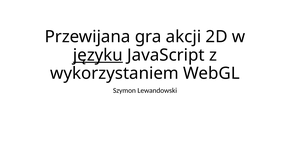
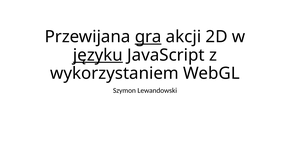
gra underline: none -> present
